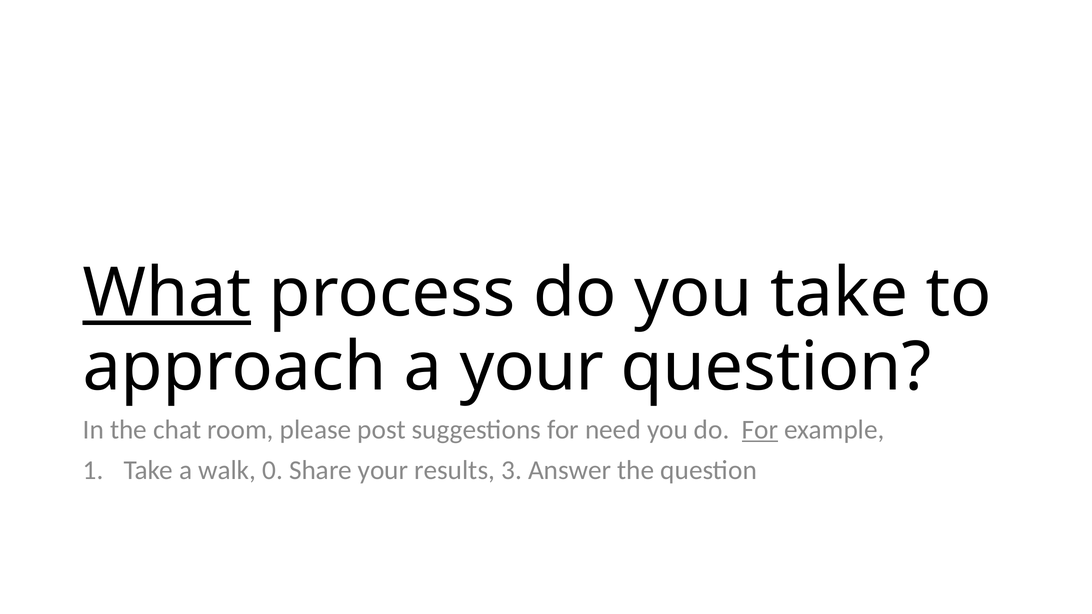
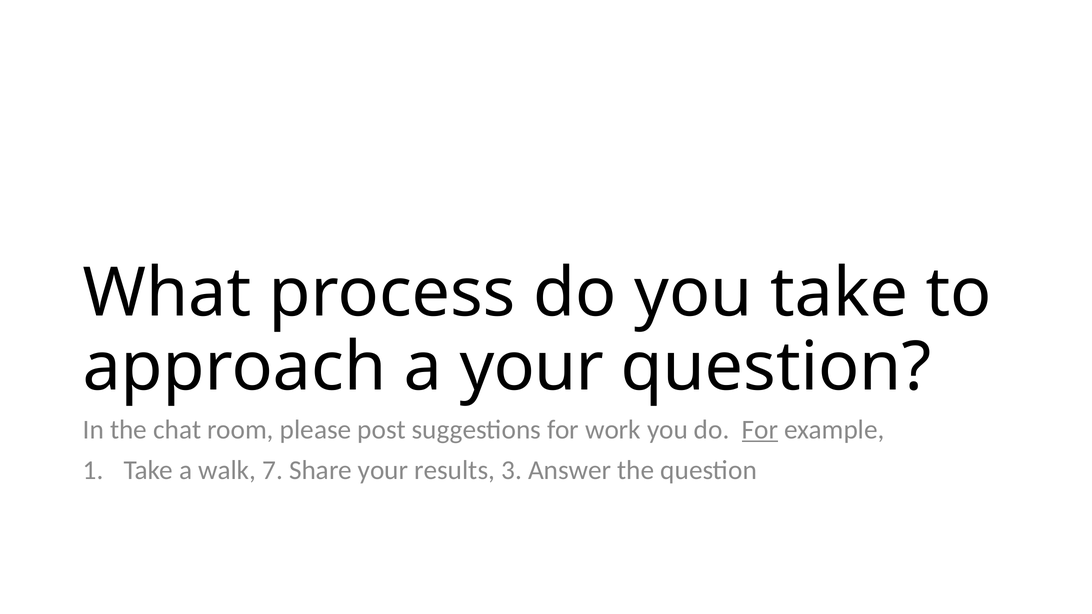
What underline: present -> none
need: need -> work
0: 0 -> 7
